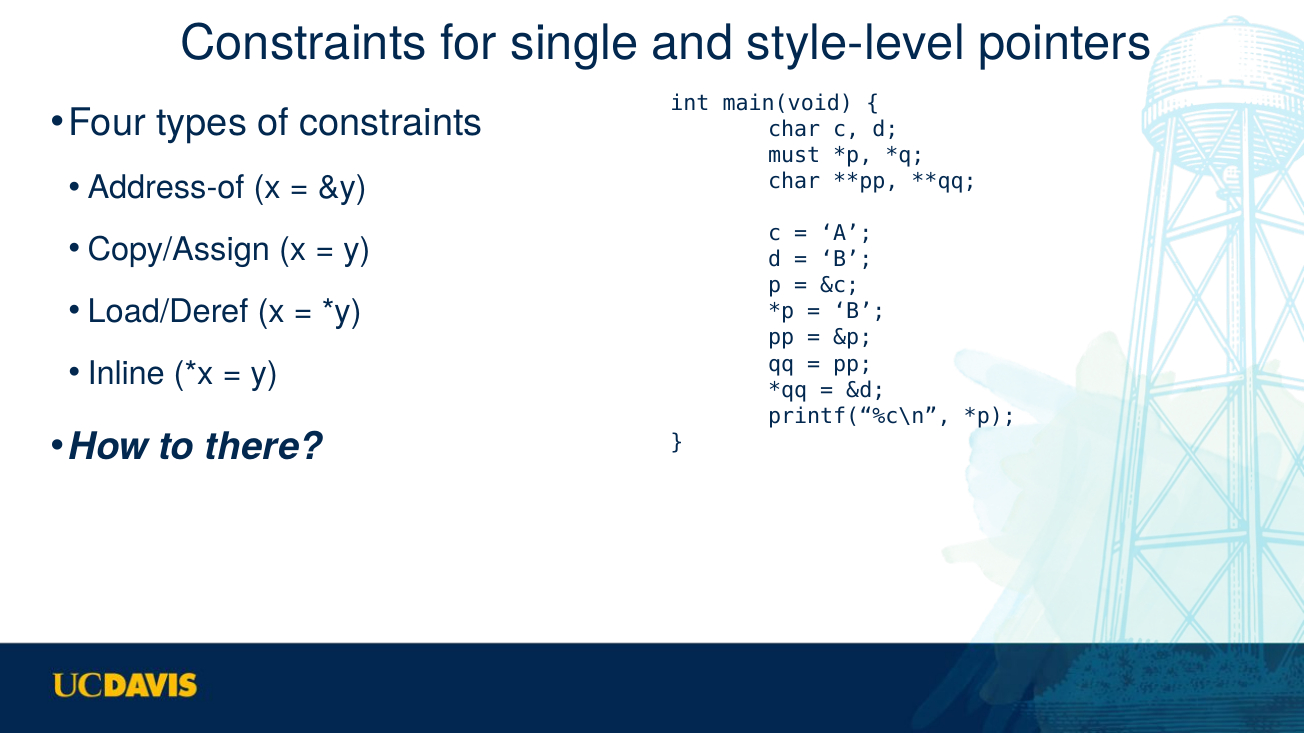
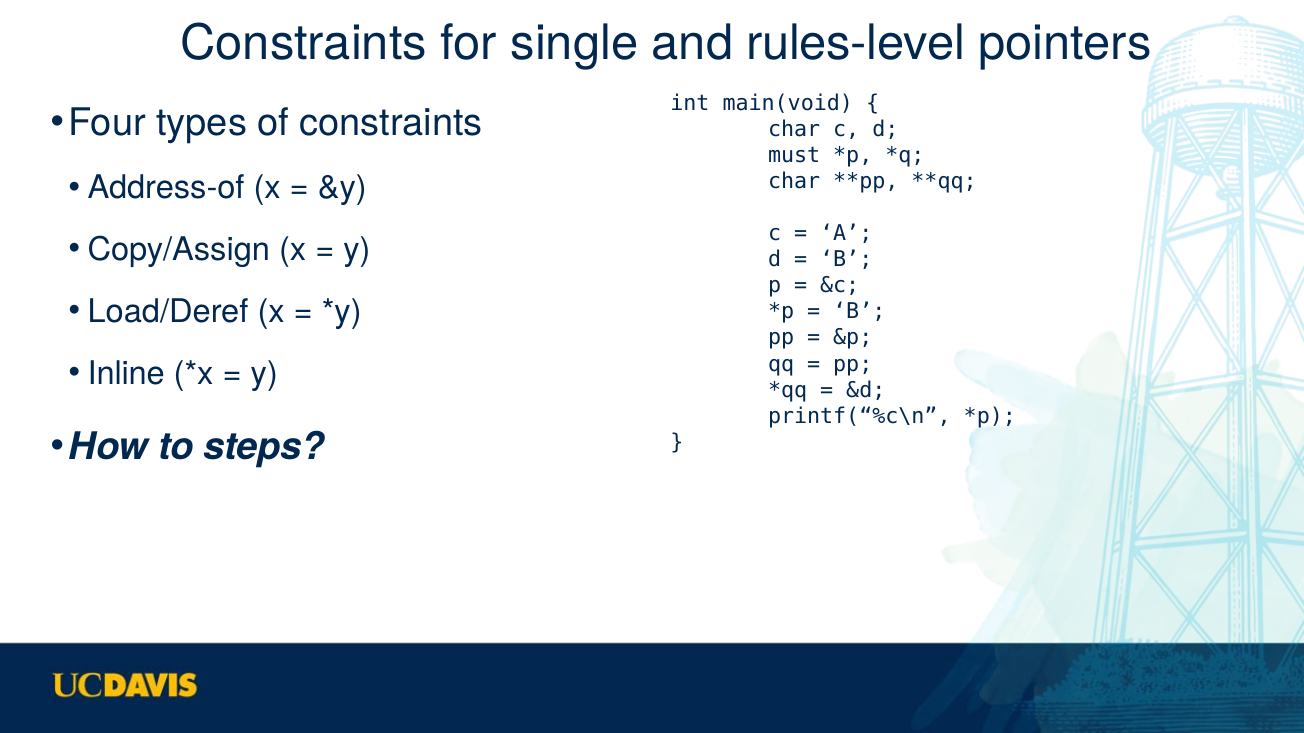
style-level: style-level -> rules-level
there: there -> steps
